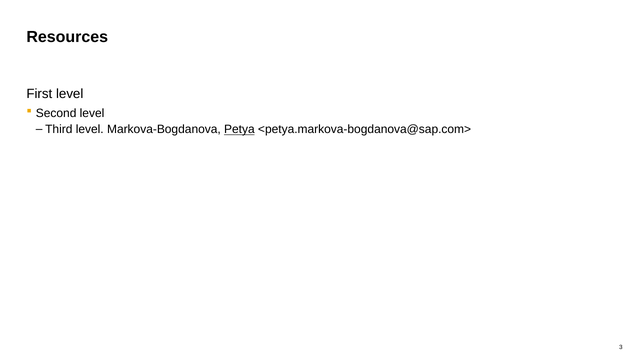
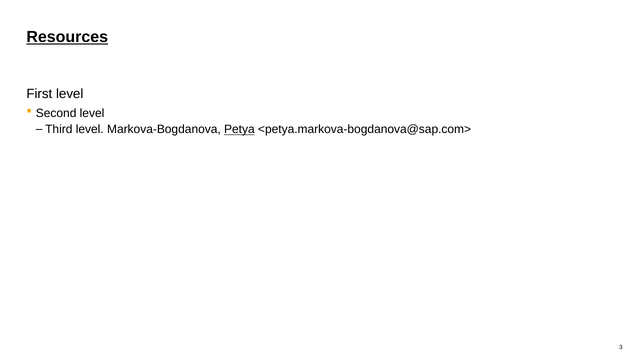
Resources underline: none -> present
